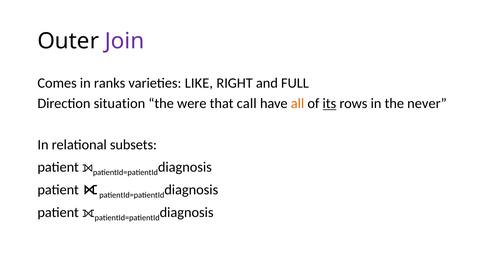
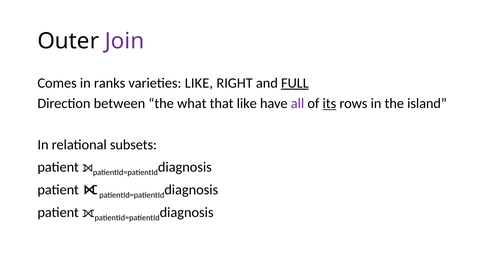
FULL underline: none -> present
situation: situation -> between
were: were -> what
that call: call -> like
all colour: orange -> purple
never: never -> island
